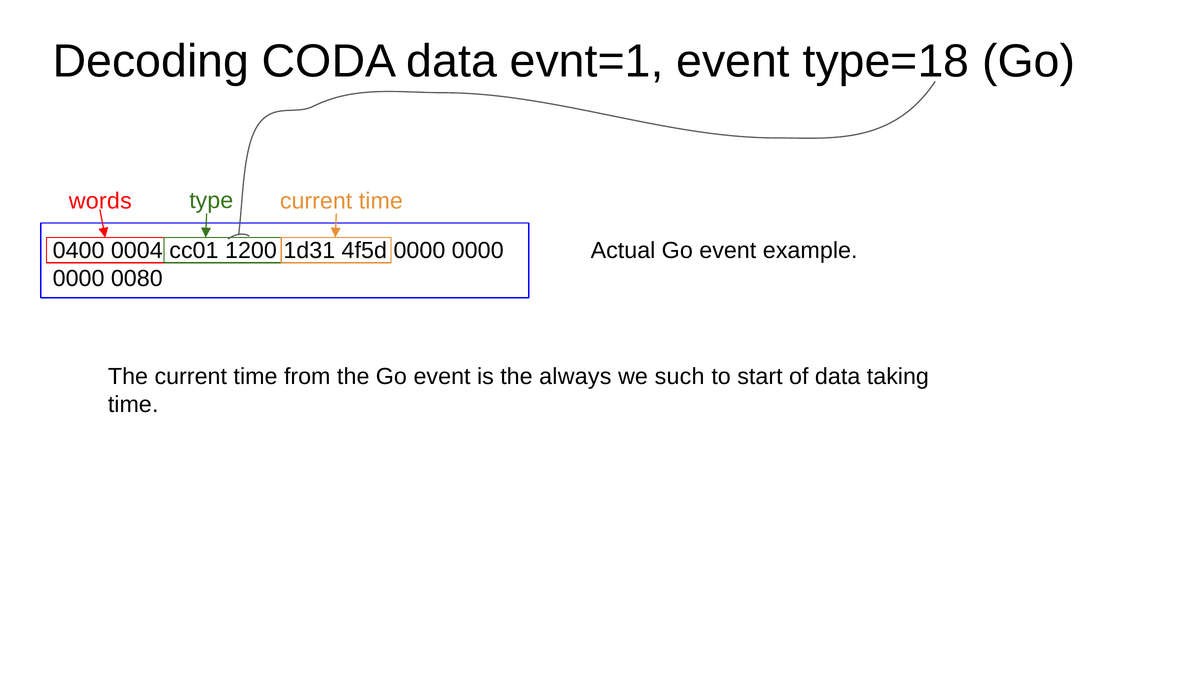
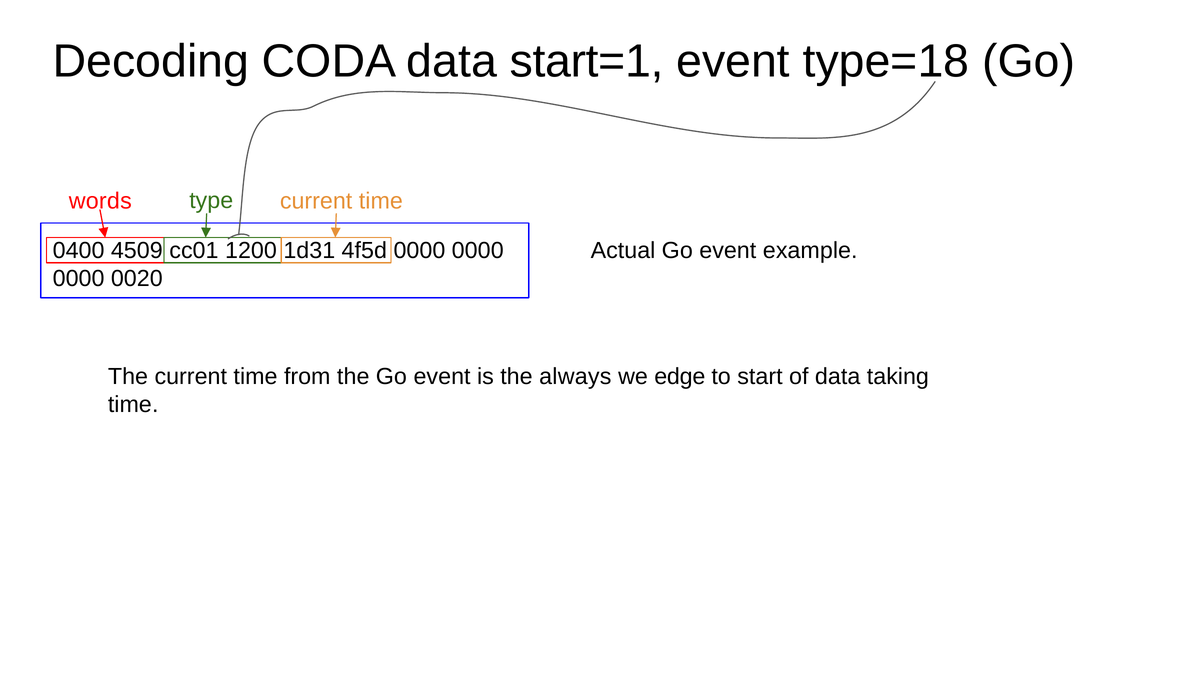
evnt=1: evnt=1 -> start=1
0004: 0004 -> 4509
0080: 0080 -> 0020
such: such -> edge
